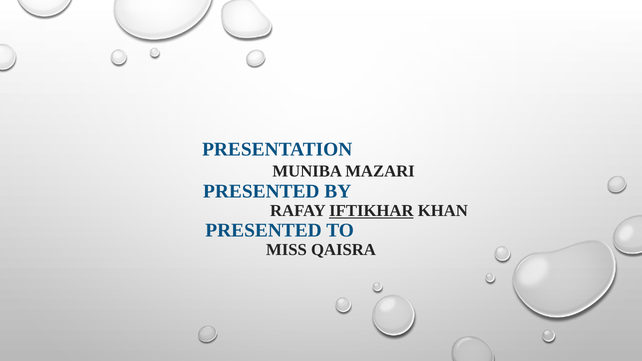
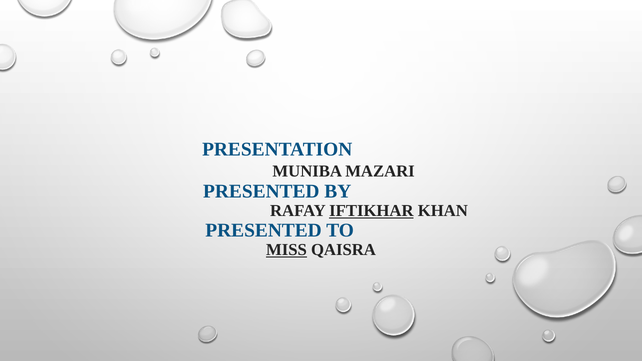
MISS underline: none -> present
